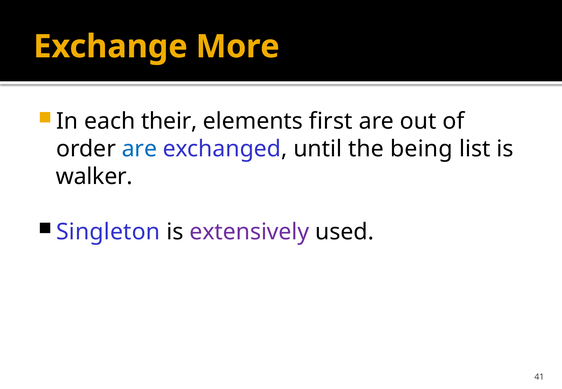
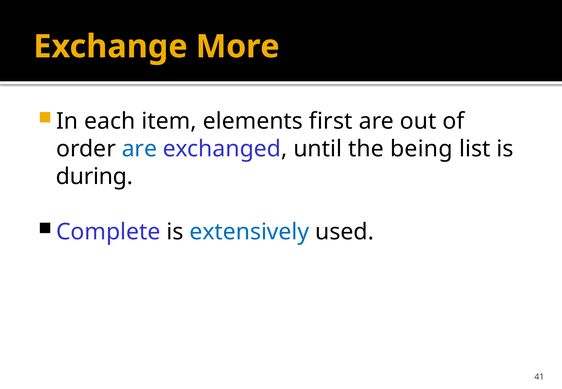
their: their -> item
walker: walker -> during
Singleton: Singleton -> Complete
extensively colour: purple -> blue
